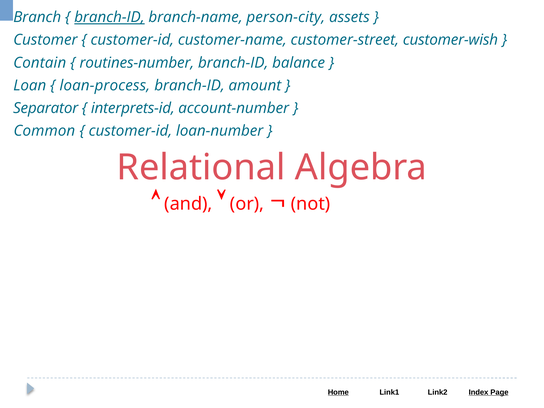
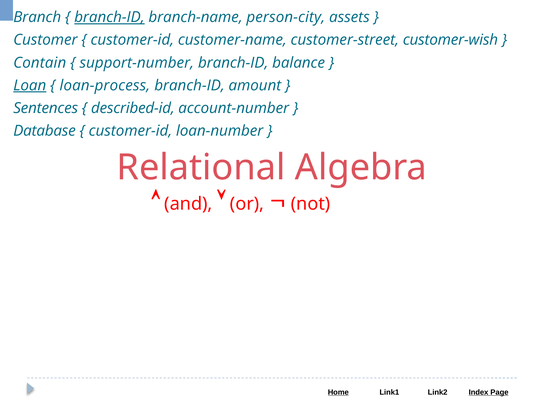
routines-number: routines-number -> support-number
Loan underline: none -> present
Separator: Separator -> Sentences
interprets-id: interprets-id -> described-id
Common: Common -> Database
